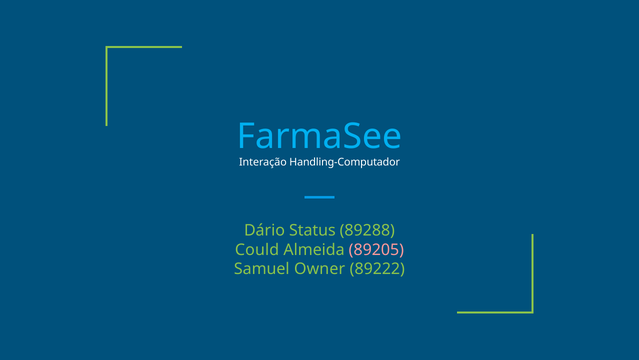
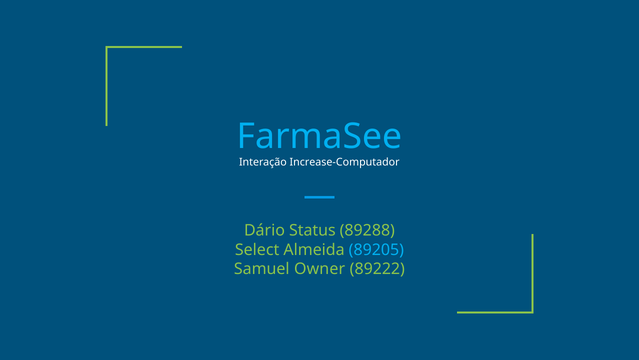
Handling-Computador: Handling-Computador -> Increase-Computador
Could: Could -> Select
89205 colour: pink -> light blue
